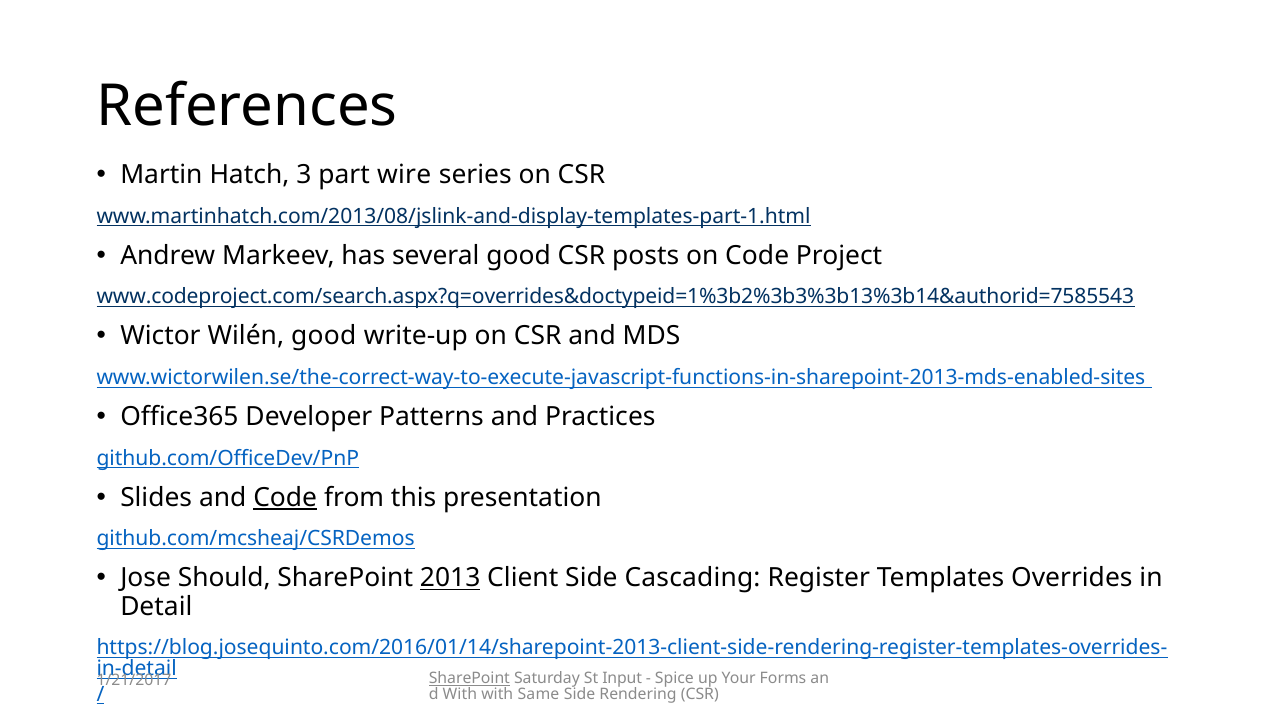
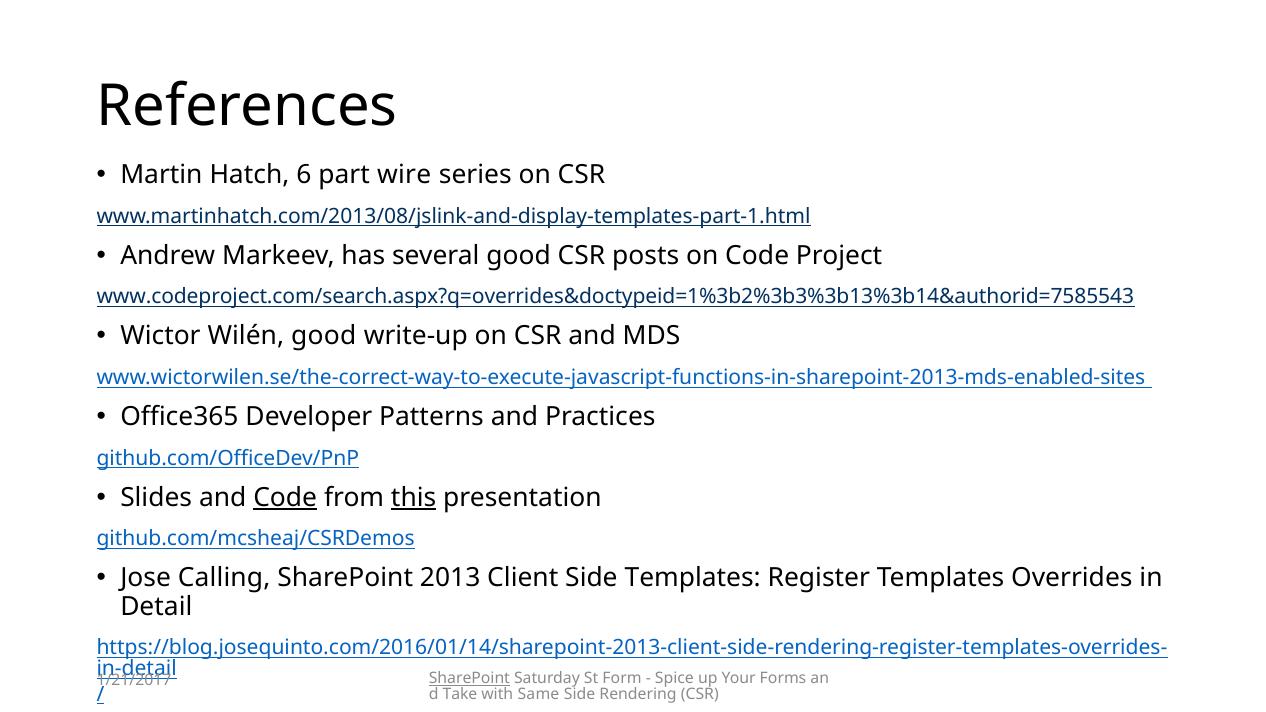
3: 3 -> 6
this underline: none -> present
Should: Should -> Calling
2013 underline: present -> none
Side Cascading: Cascading -> Templates
Input: Input -> Form
With at (460, 695): With -> Take
